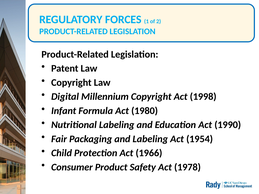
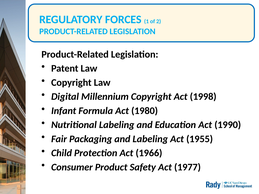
1954: 1954 -> 1955
1978: 1978 -> 1977
